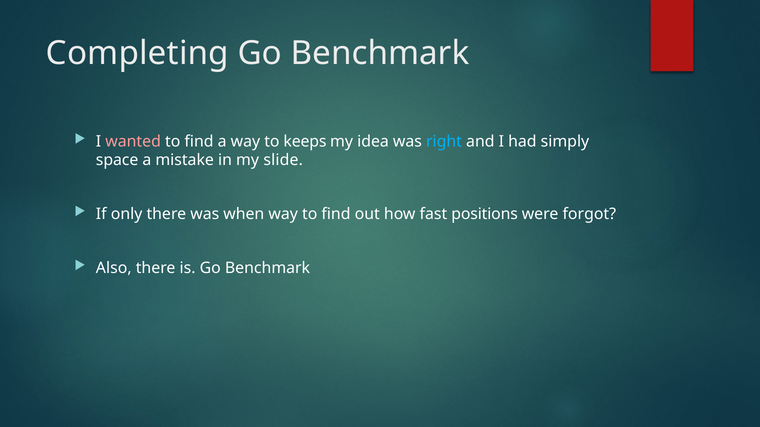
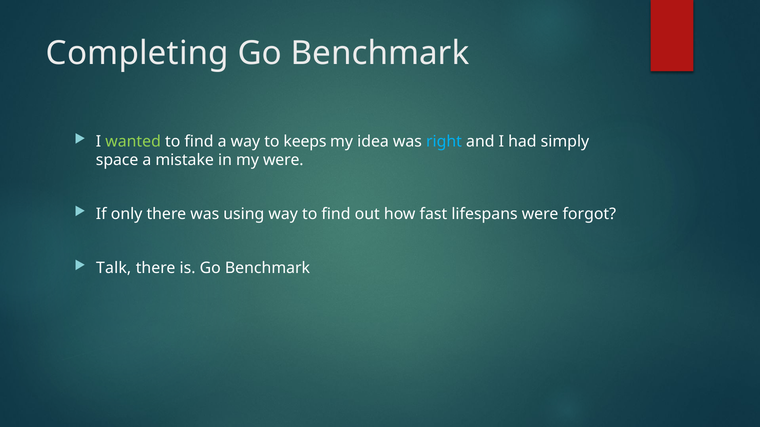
wanted colour: pink -> light green
my slide: slide -> were
when: when -> using
positions: positions -> lifespans
Also: Also -> Talk
